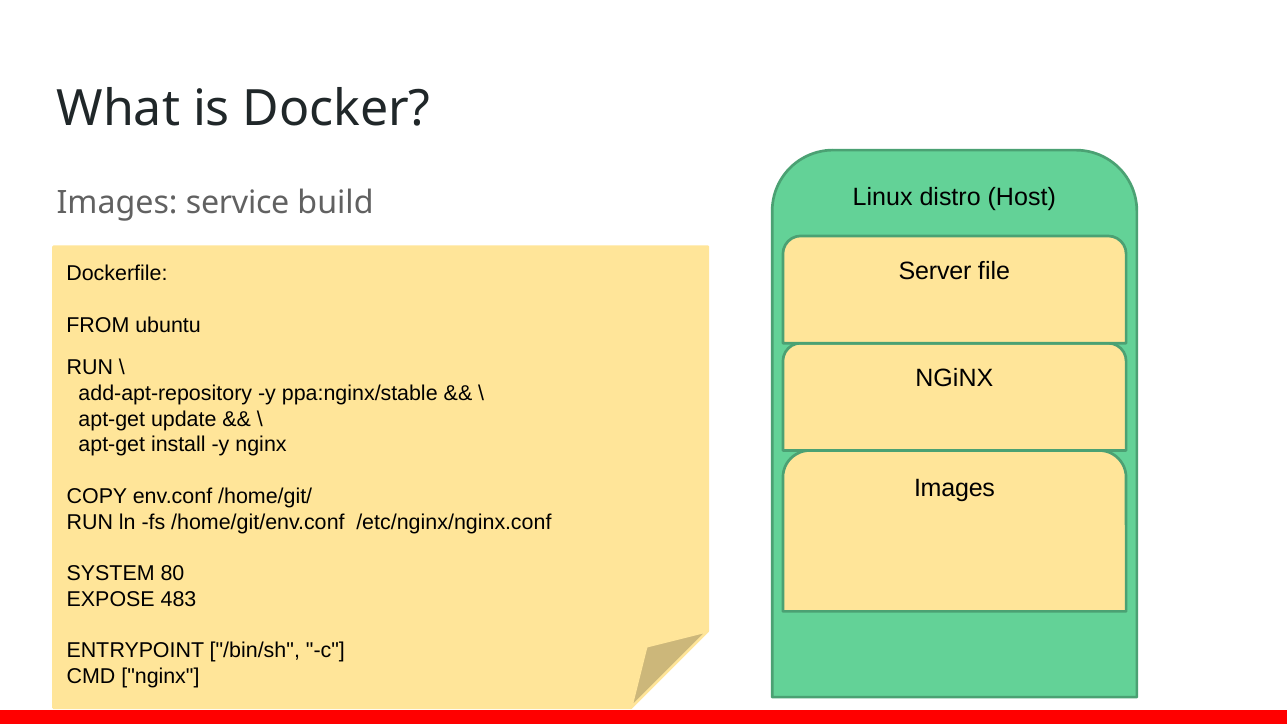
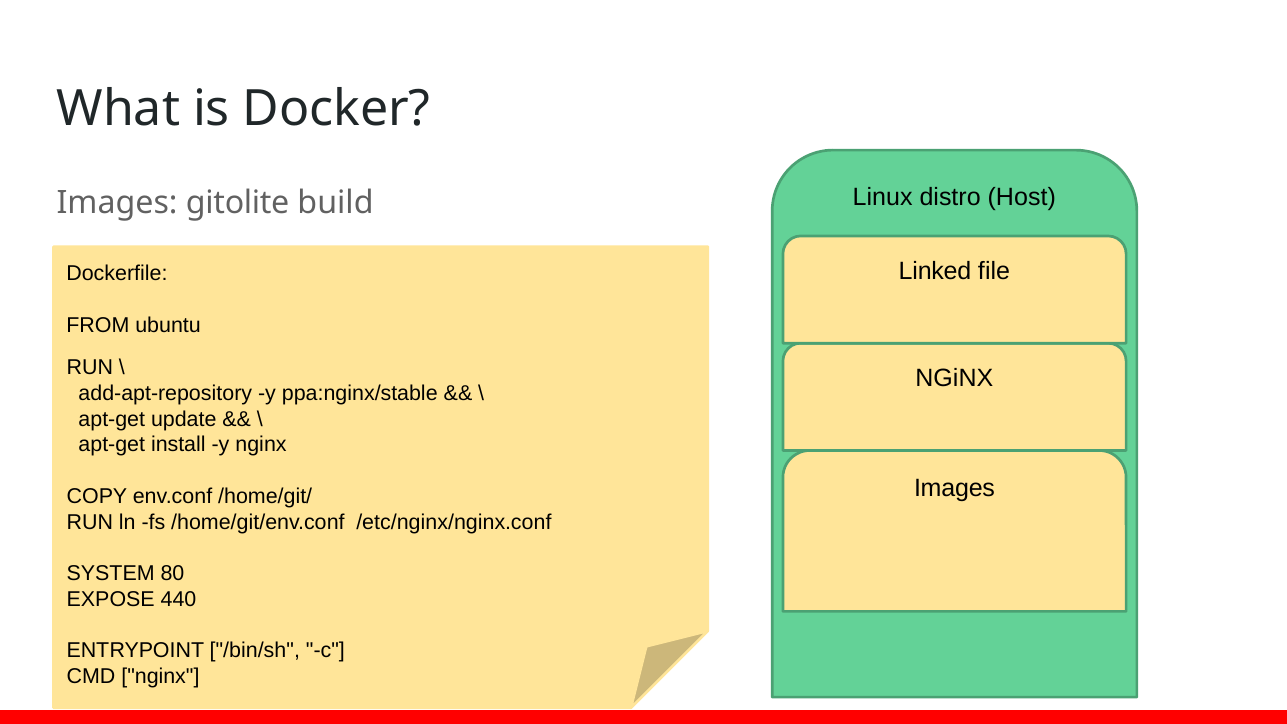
service: service -> gitolite
Server: Server -> Linked
483: 483 -> 440
